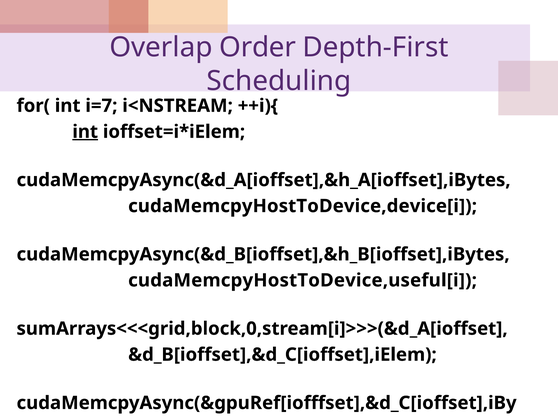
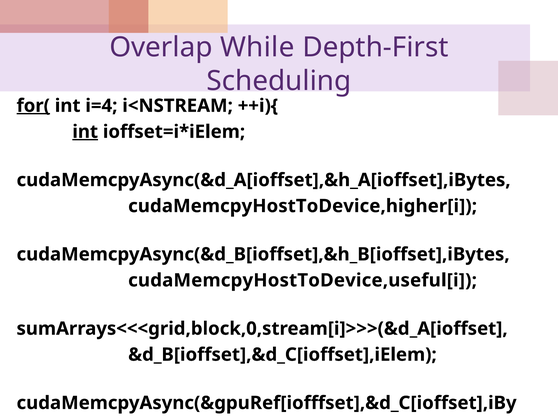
Order: Order -> While
for( underline: none -> present
i=7: i=7 -> i=4
cudaMemcpyHostToDevice,device[i: cudaMemcpyHostToDevice,device[i -> cudaMemcpyHostToDevice,higher[i
